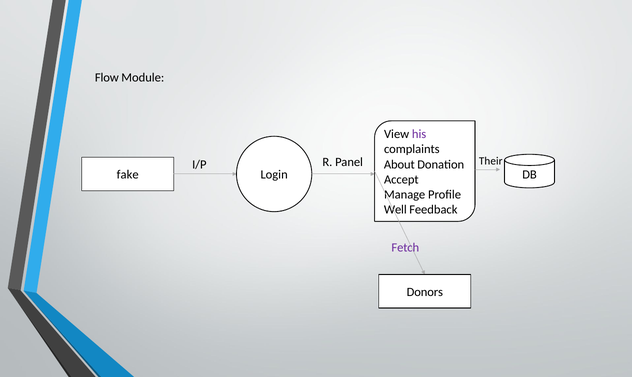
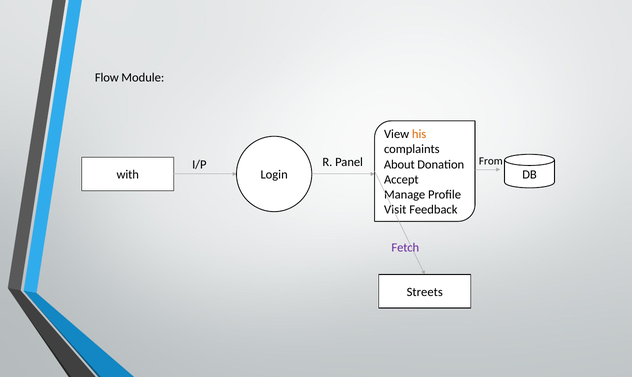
his colour: purple -> orange
Their: Their -> From
fake: fake -> with
Well: Well -> Visit
Donors: Donors -> Streets
